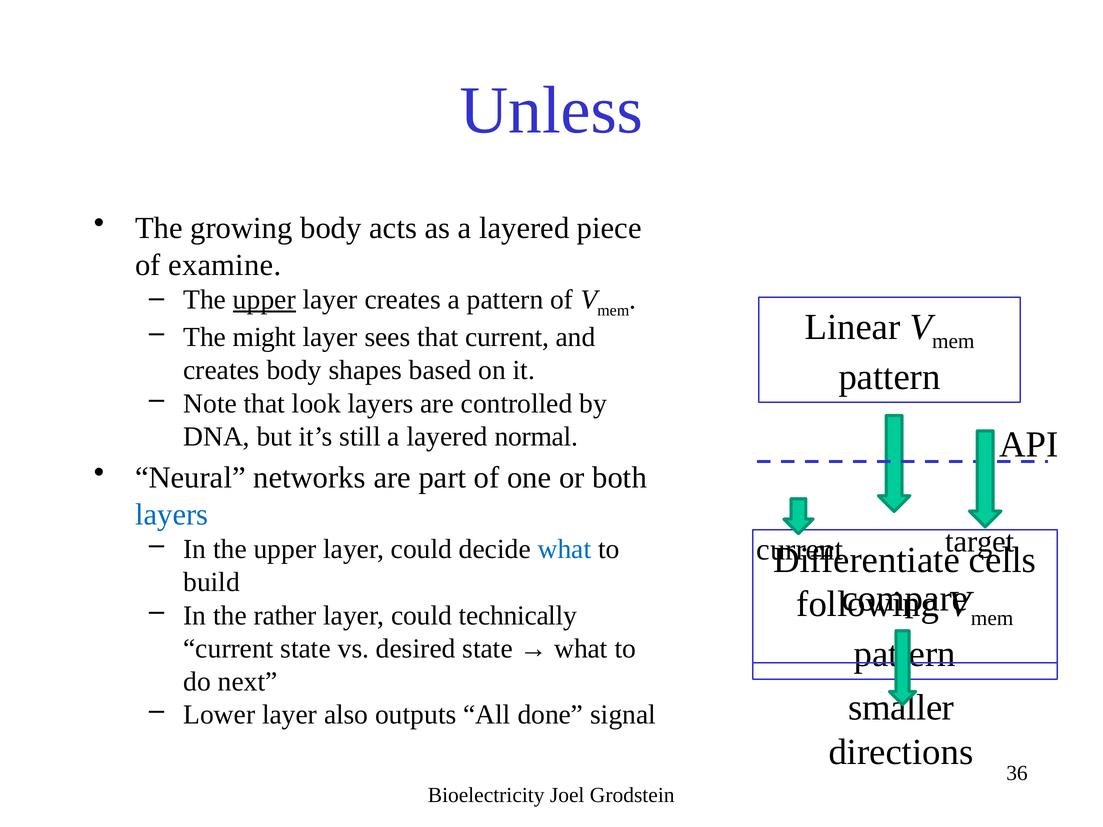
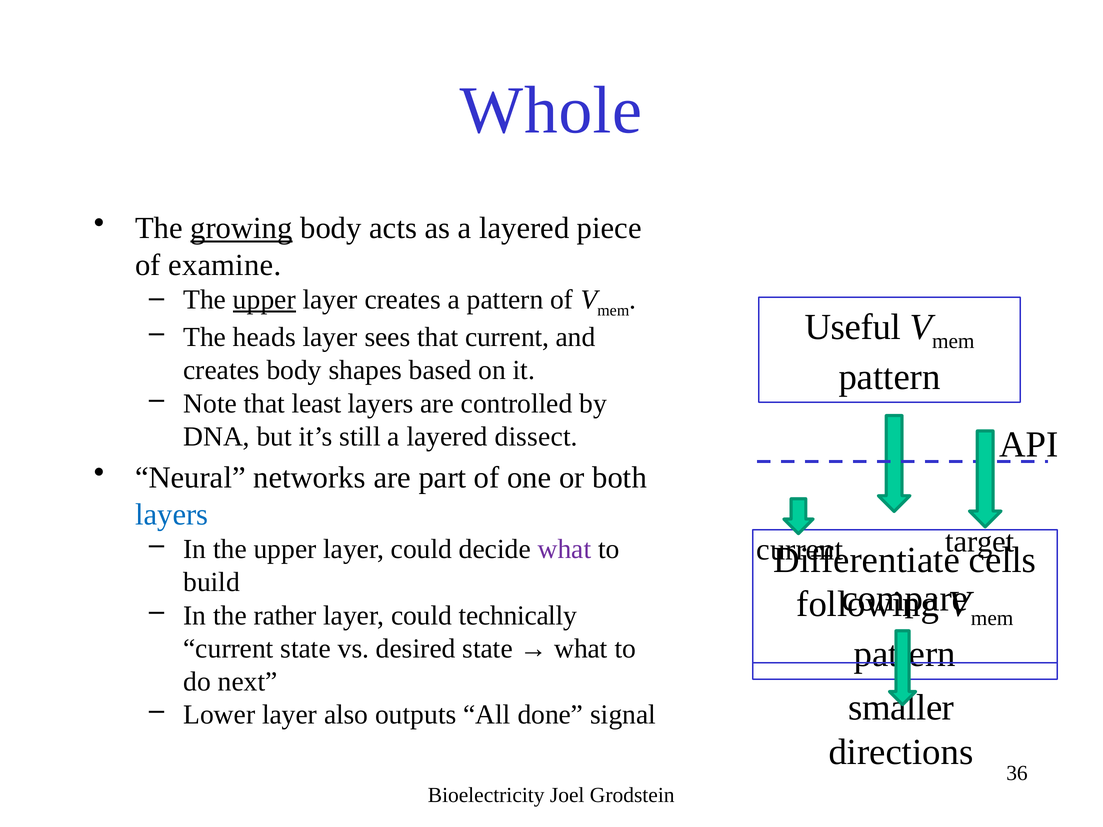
Unless: Unless -> Whole
growing underline: none -> present
Linear: Linear -> Useful
might: might -> heads
look: look -> least
normal: normal -> dissect
what at (564, 549) colour: blue -> purple
